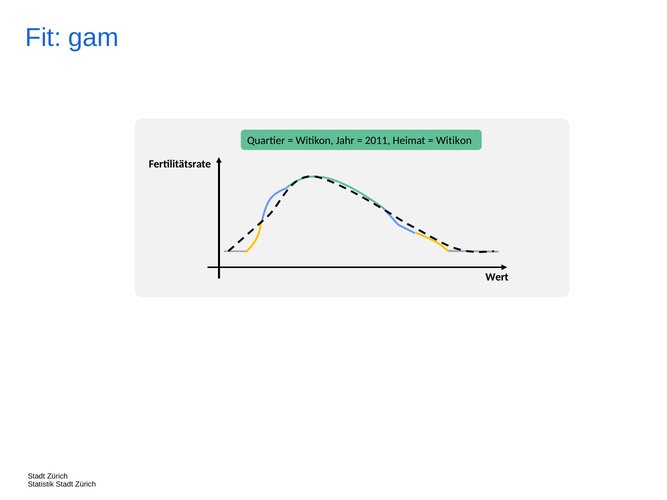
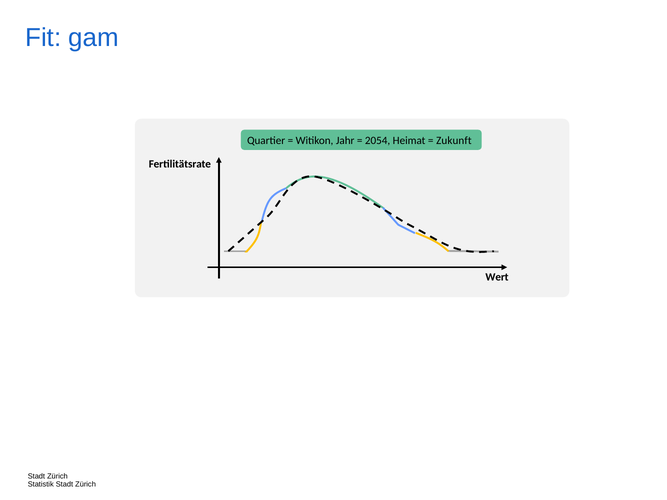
2011: 2011 -> 2054
Witikon at (454, 141): Witikon -> Zukunft
